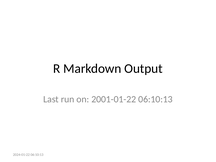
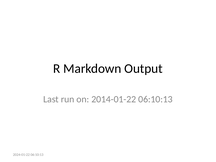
2001-01-22: 2001-01-22 -> 2014-01-22
